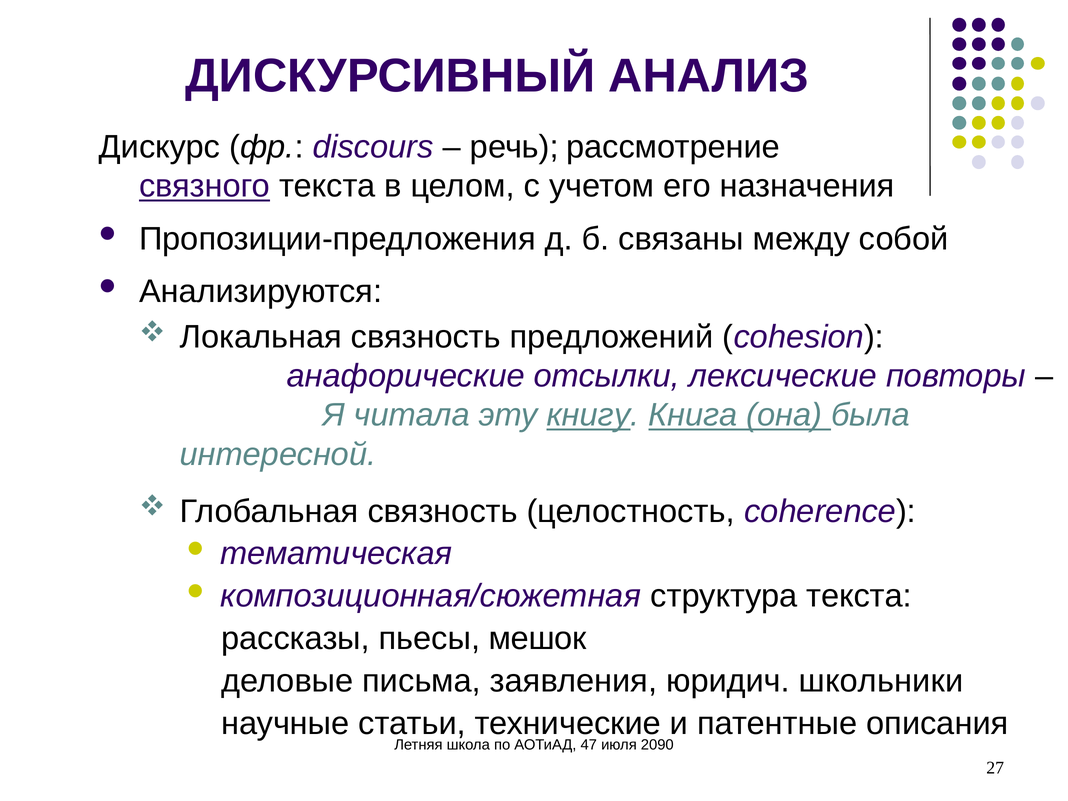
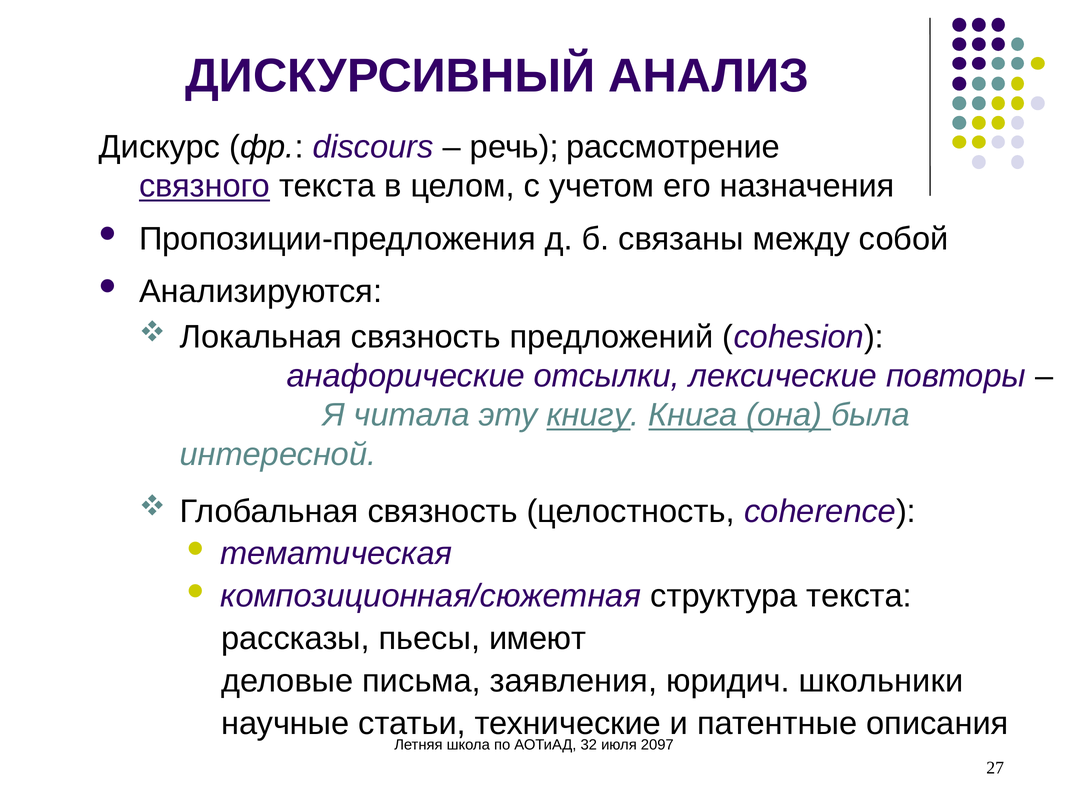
мешок: мешок -> имеют
47: 47 -> 32
2090: 2090 -> 2097
